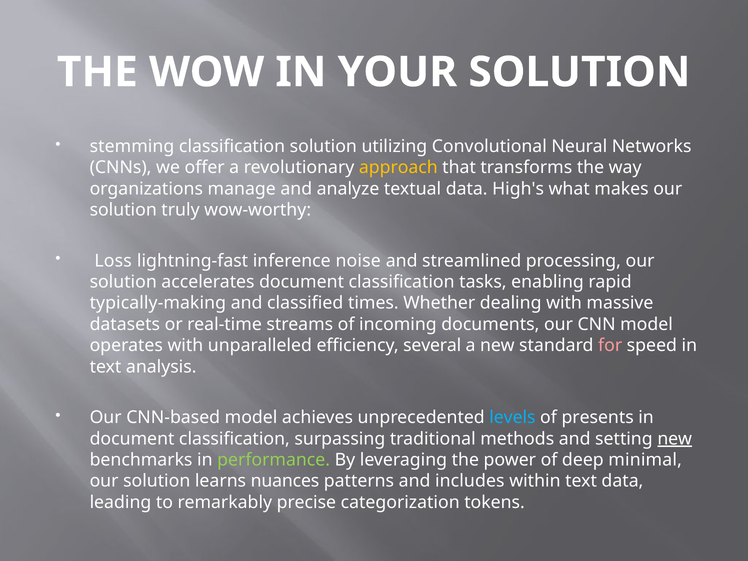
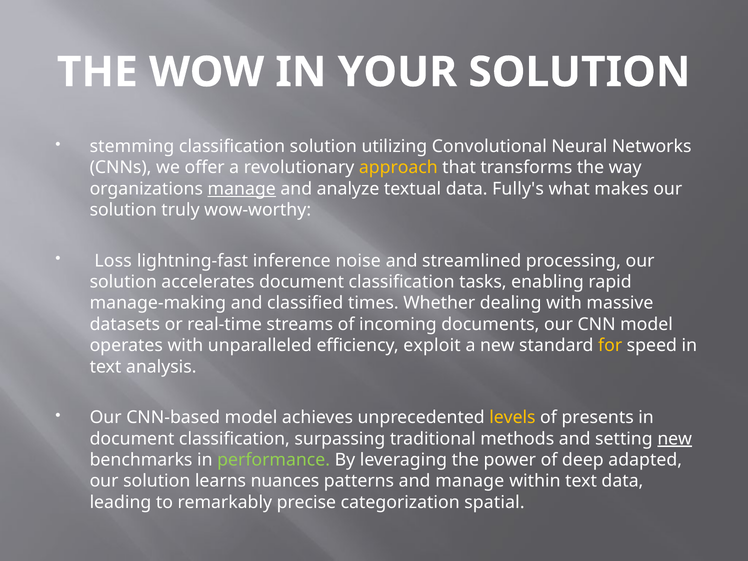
manage at (242, 189) underline: none -> present
High's: High's -> Fully's
typically-making: typically-making -> manage-making
several: several -> exploit
for colour: pink -> yellow
levels colour: light blue -> yellow
minimal: minimal -> adapted
and includes: includes -> manage
tokens: tokens -> spatial
